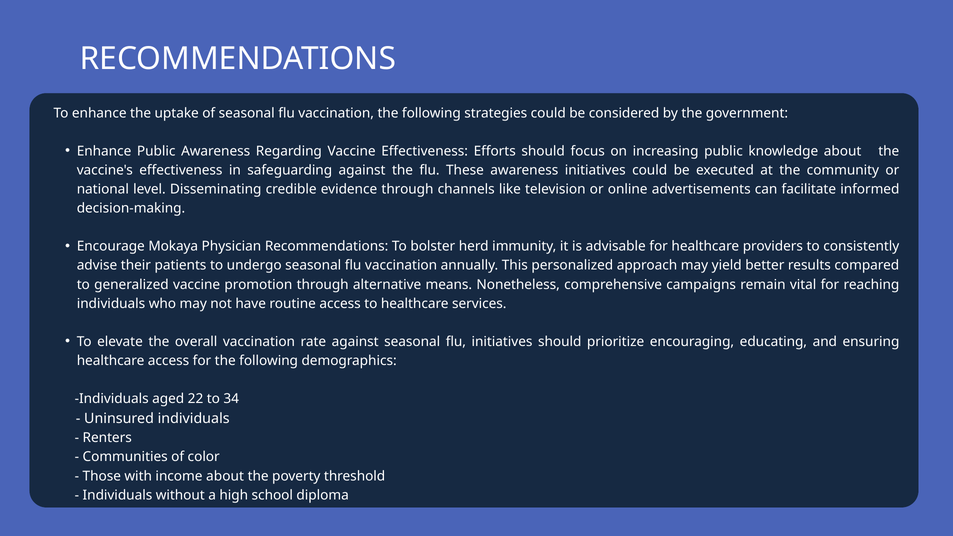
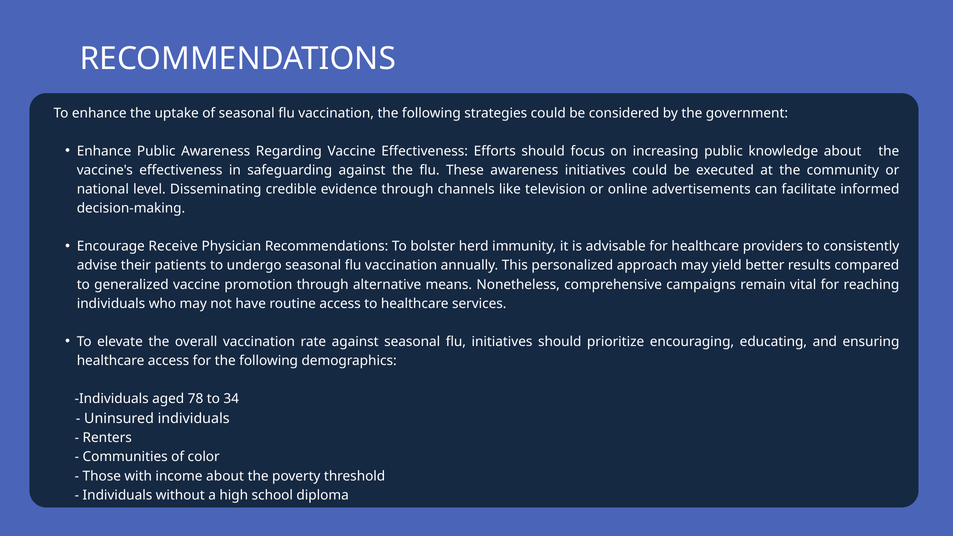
Mokaya: Mokaya -> Receive
22: 22 -> 78
